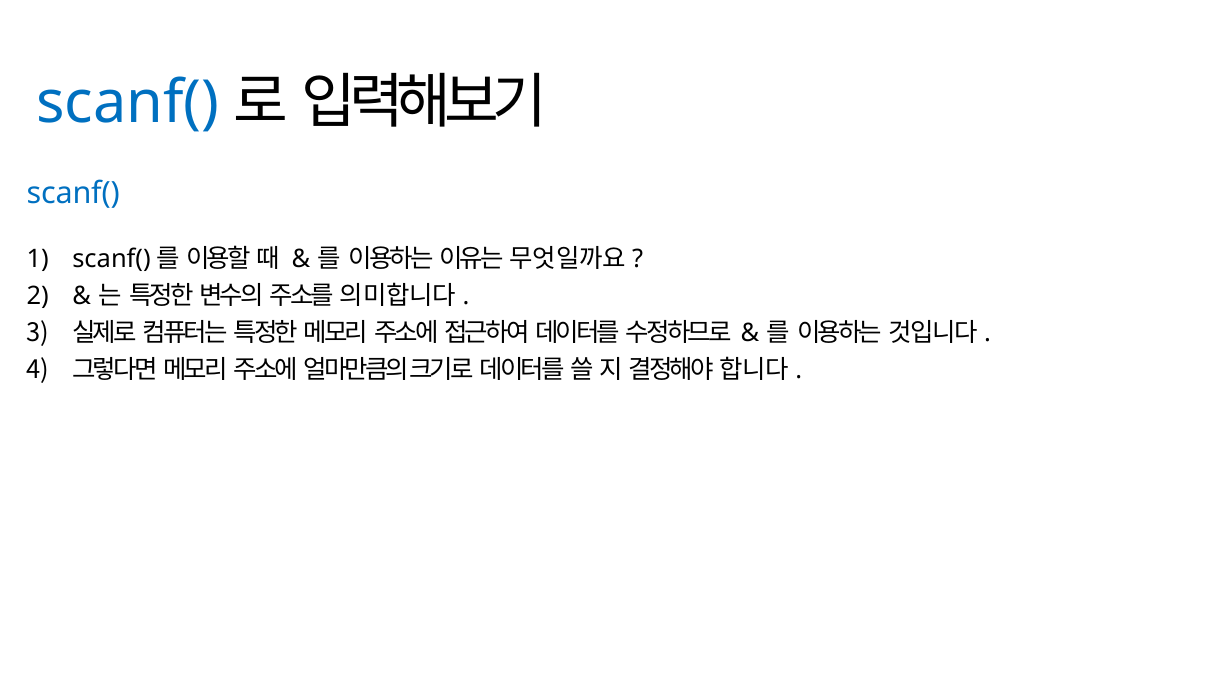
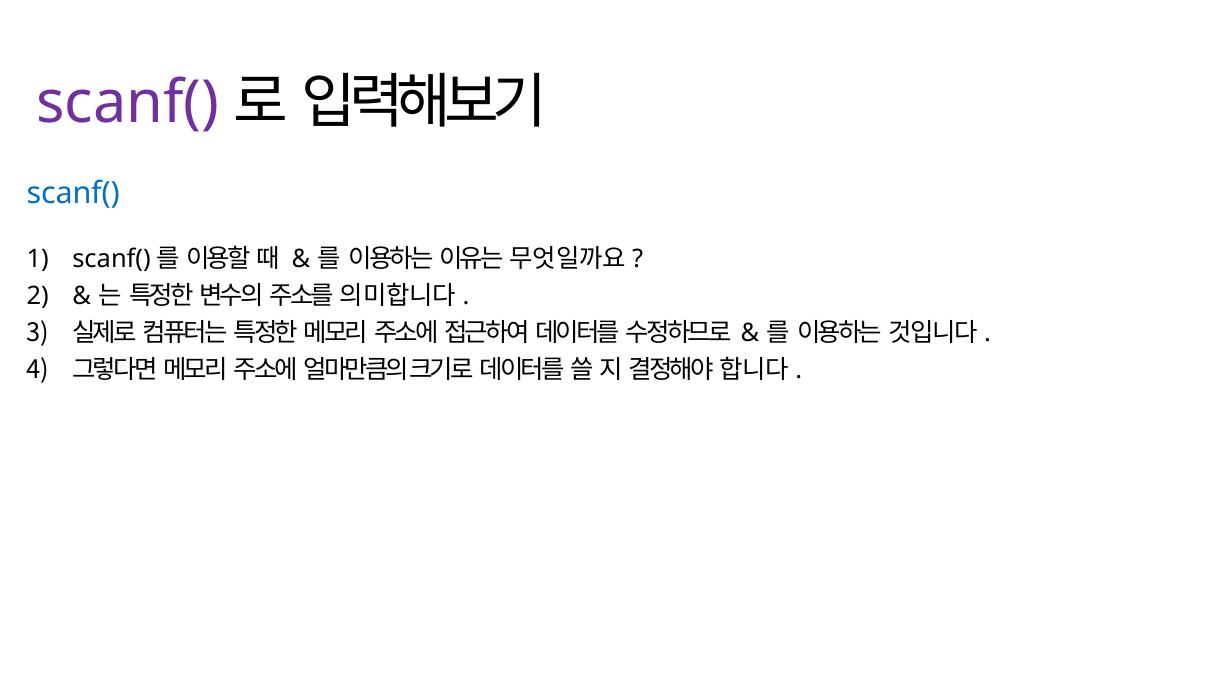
scanf( at (128, 103) colour: blue -> purple
